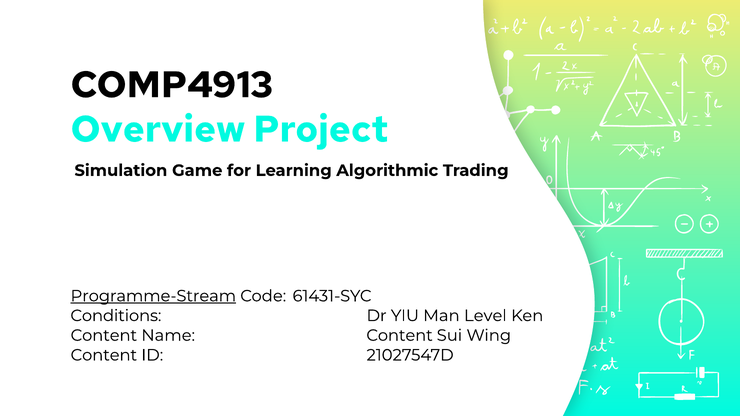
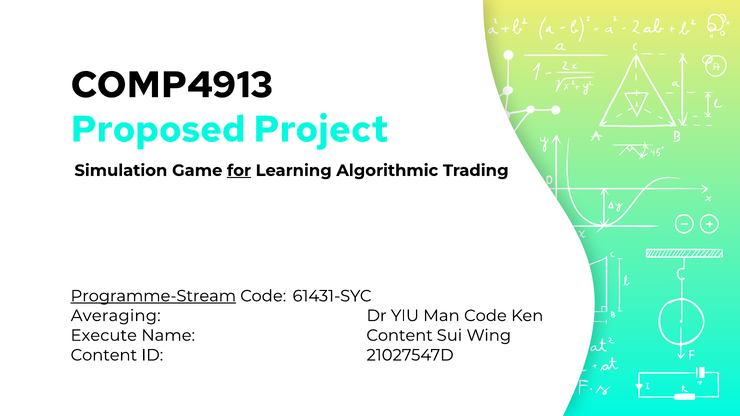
Overview: Overview -> Proposed
for underline: none -> present
Conditions: Conditions -> Averaging
Man Level: Level -> Code
Content at (104, 336): Content -> Execute
